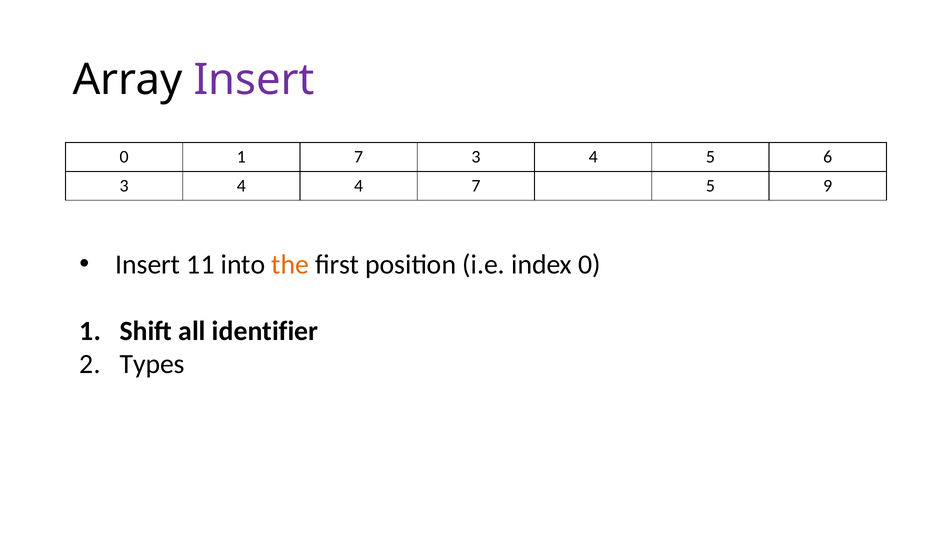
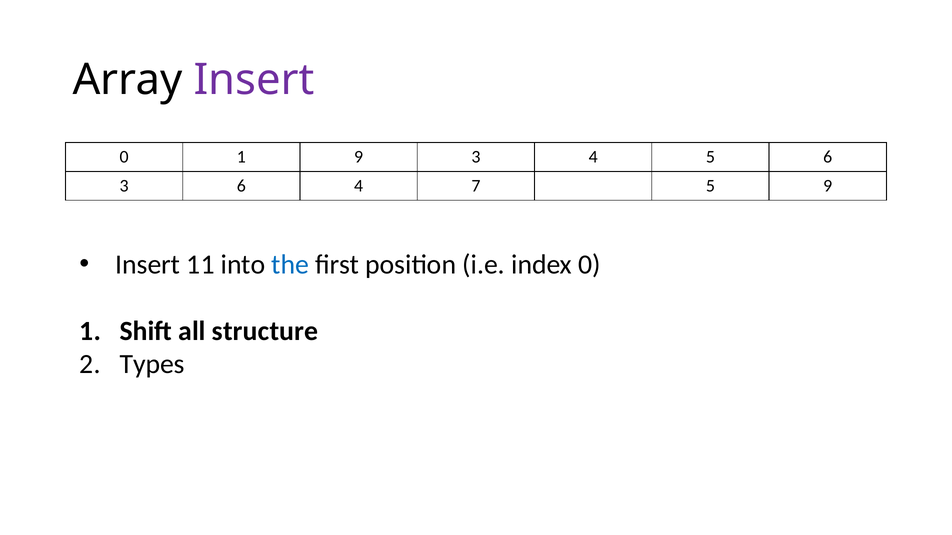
1 7: 7 -> 9
4 at (241, 186): 4 -> 6
the colour: orange -> blue
identifier: identifier -> structure
